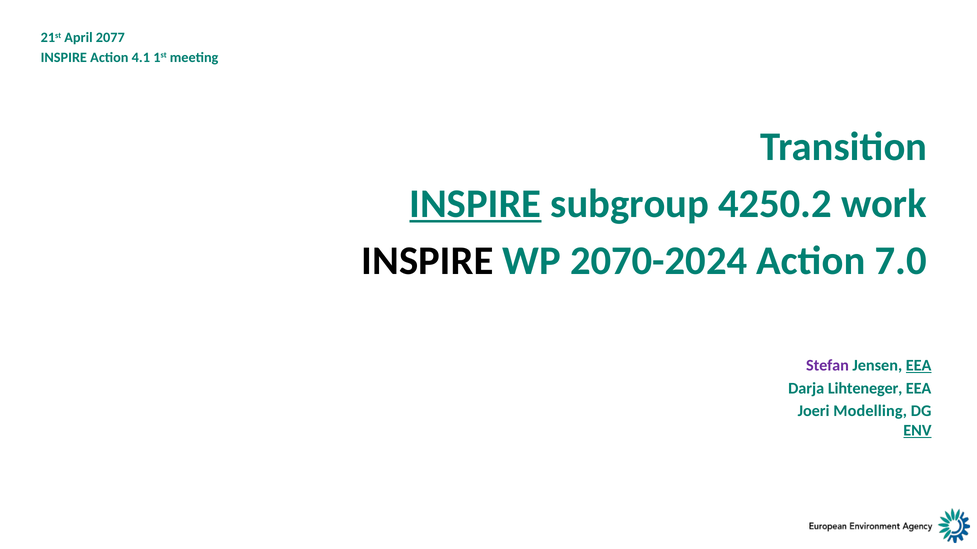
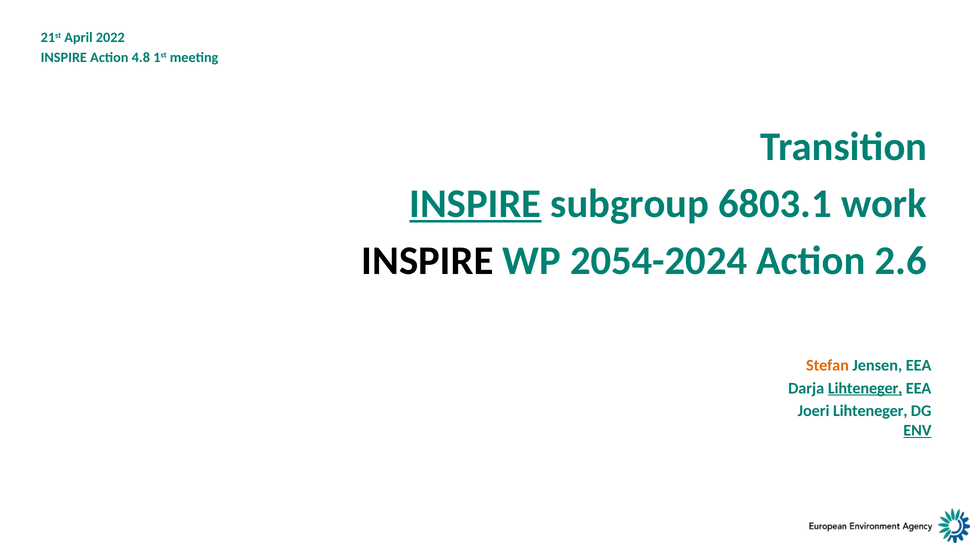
2077: 2077 -> 2022
4.1: 4.1 -> 4.8
4250.2: 4250.2 -> 6803.1
2070-2024: 2070-2024 -> 2054-2024
7.0: 7.0 -> 2.6
Stefan colour: purple -> orange
EEA at (919, 366) underline: present -> none
Lihteneger at (865, 389) underline: none -> present
Joeri Modelling: Modelling -> Lihteneger
